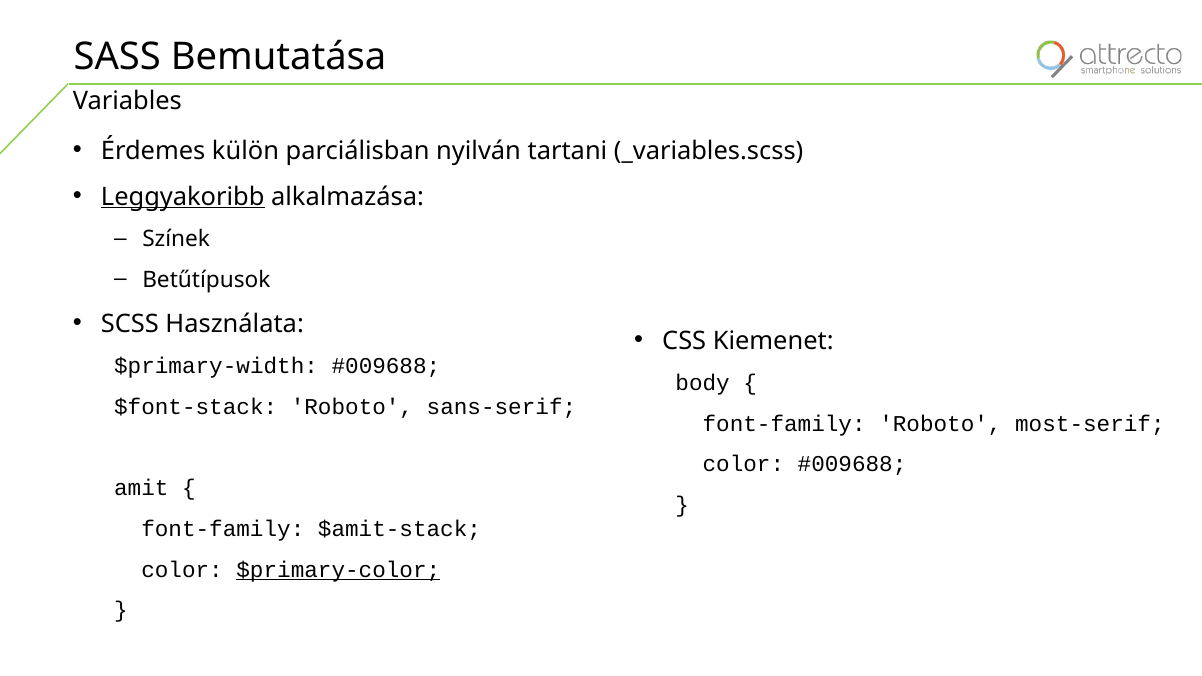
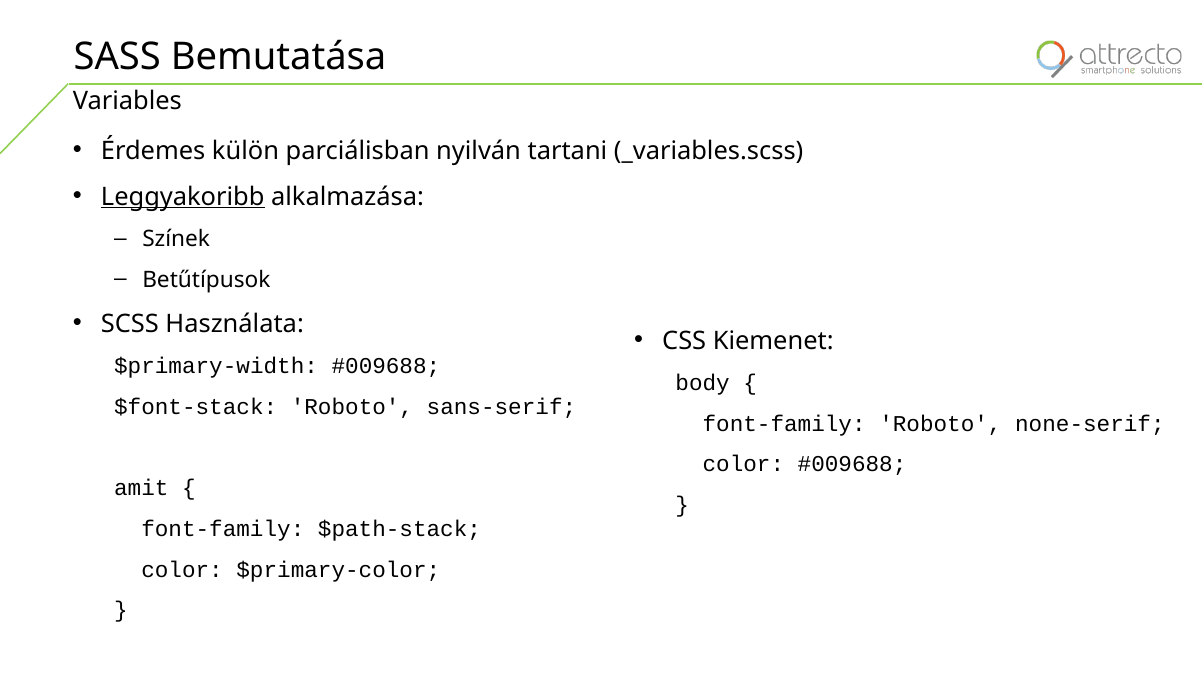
most-serif: most-serif -> none-serif
$amit-stack: $amit-stack -> $path-stack
$primary-color underline: present -> none
